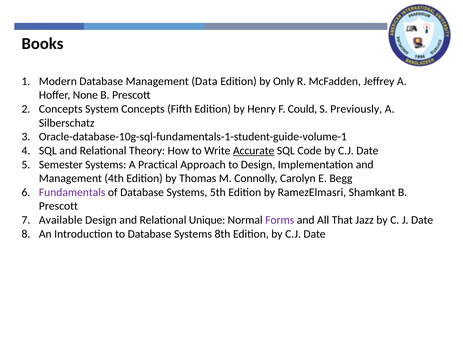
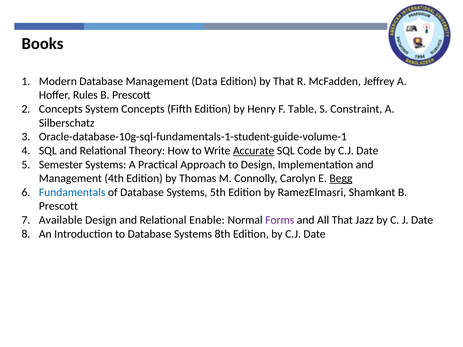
by Only: Only -> That
None: None -> Rules
Could: Could -> Table
Previously: Previously -> Constraint
Begg underline: none -> present
Fundamentals colour: purple -> blue
Unique: Unique -> Enable
